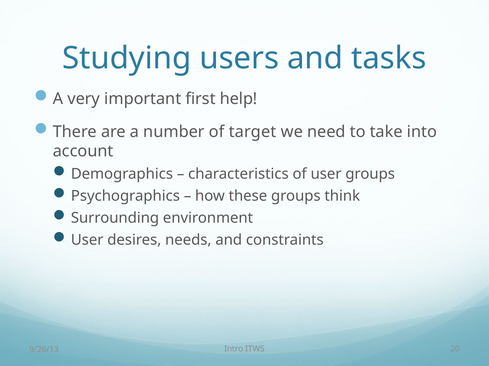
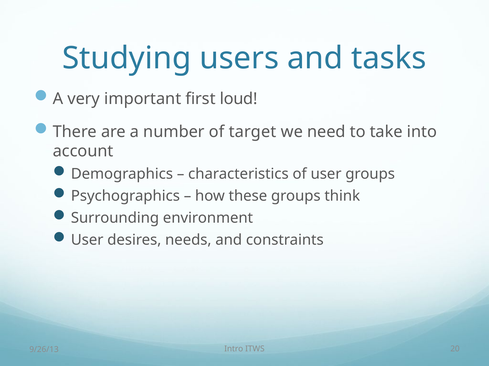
help: help -> loud
